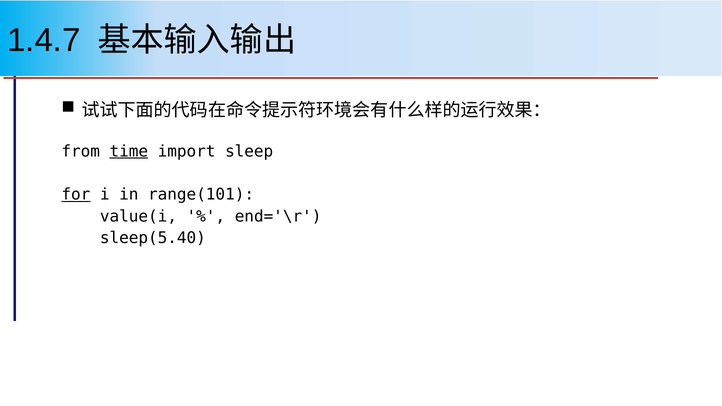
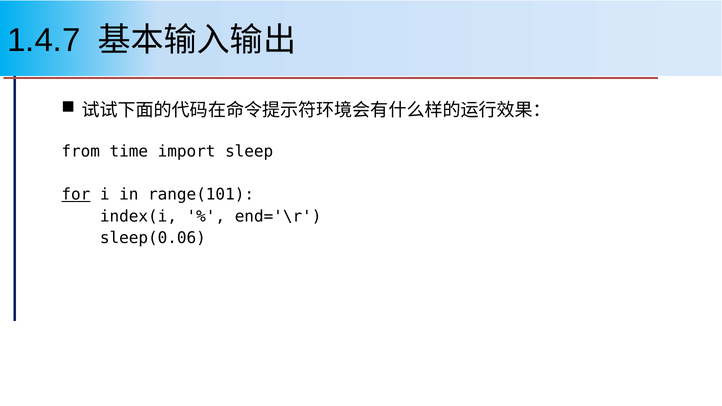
time underline: present -> none
value(i: value(i -> index(i
sleep(5.40: sleep(5.40 -> sleep(0.06
